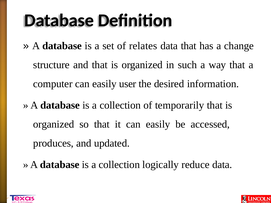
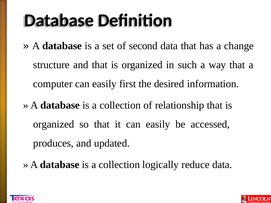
relates: relates -> second
user: user -> first
temporarily: temporarily -> relationship
